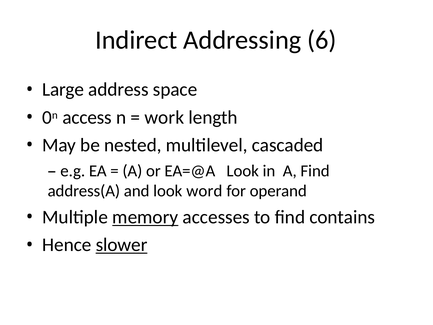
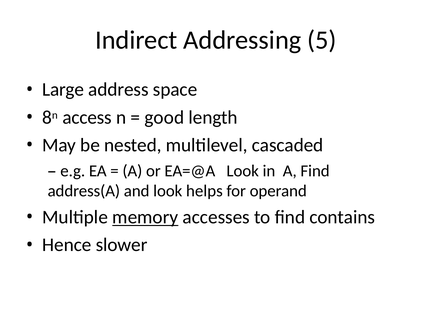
6: 6 -> 5
0: 0 -> 8
work: work -> good
word: word -> helps
slower underline: present -> none
